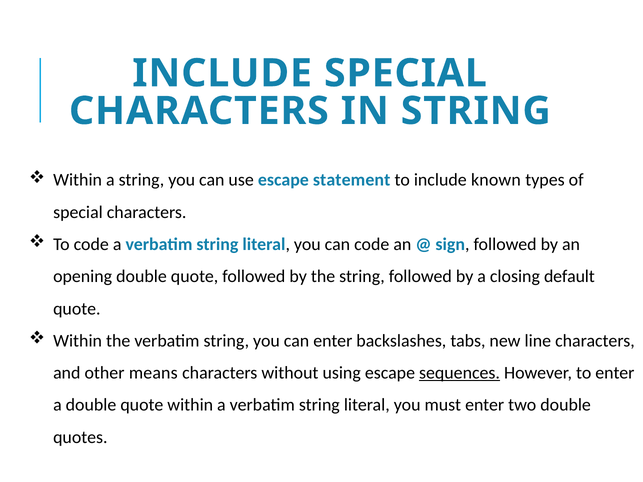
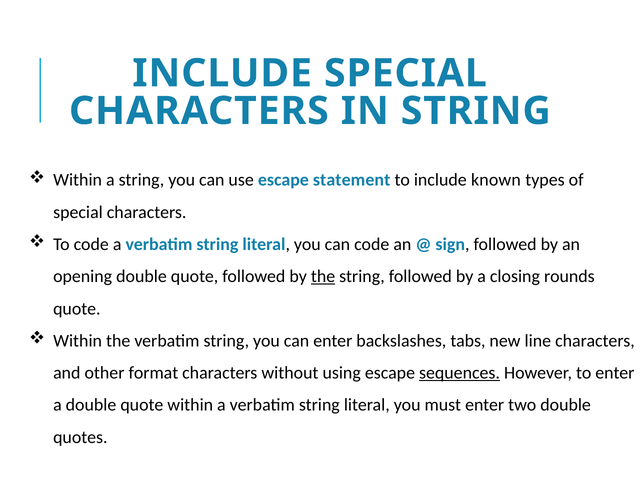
the at (323, 277) underline: none -> present
default: default -> rounds
means: means -> format
